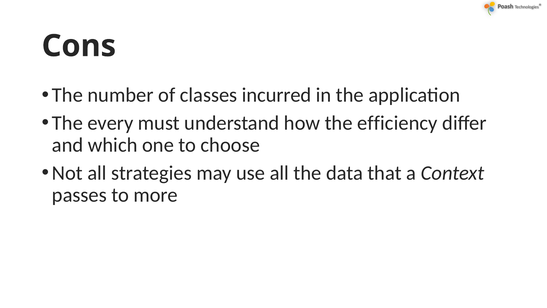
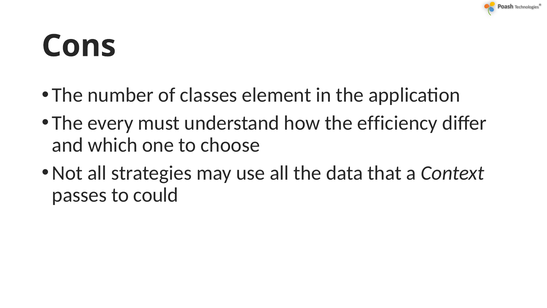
incurred: incurred -> element
more: more -> could
